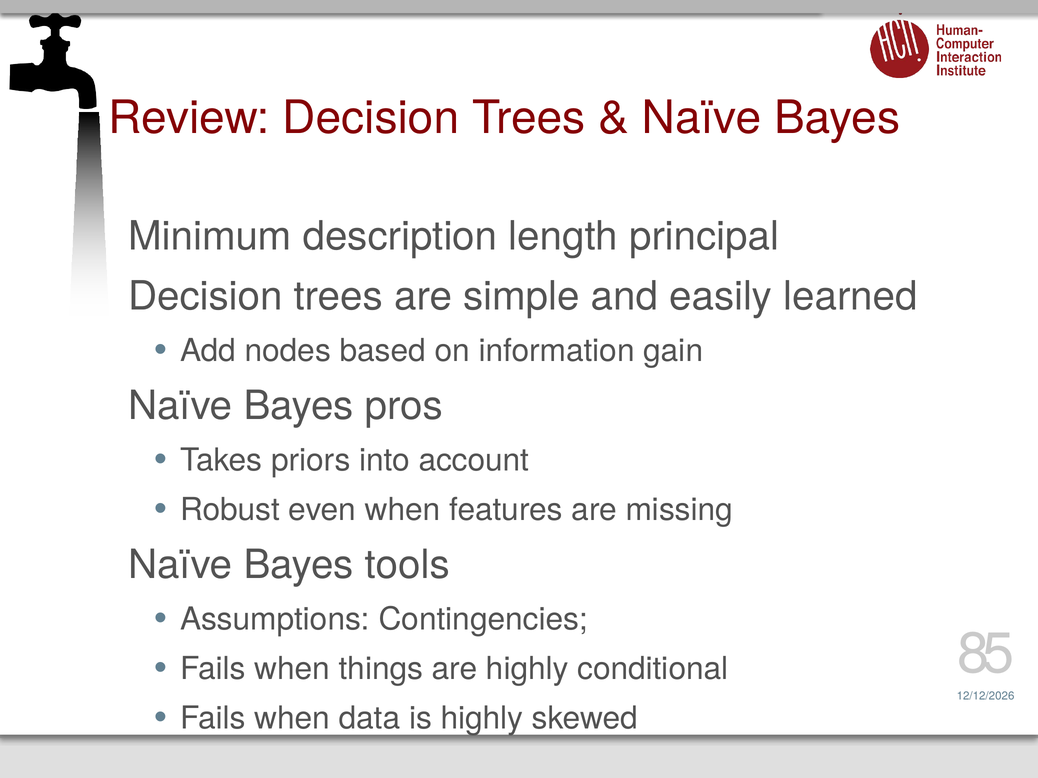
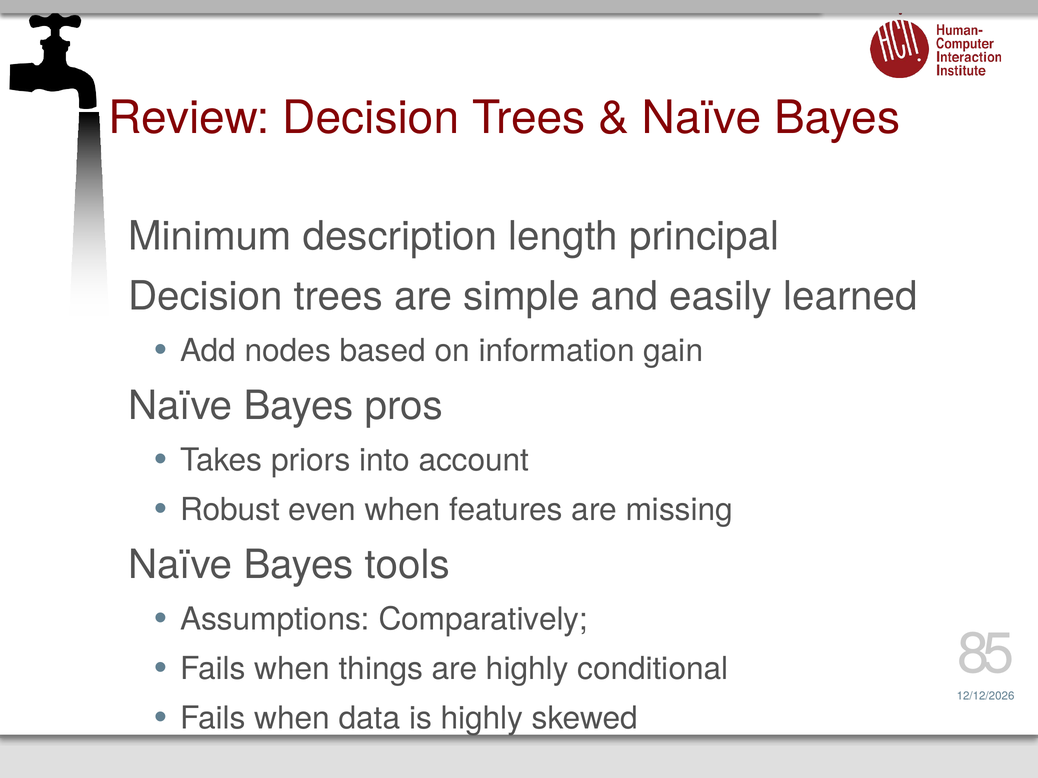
Contingencies: Contingencies -> Comparatively
